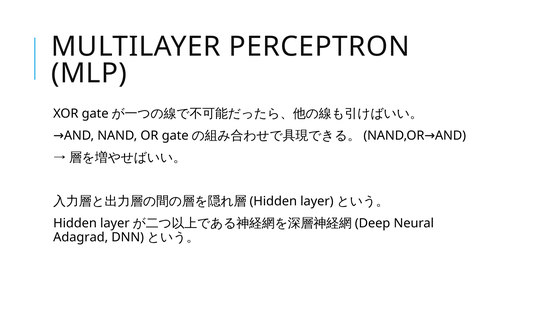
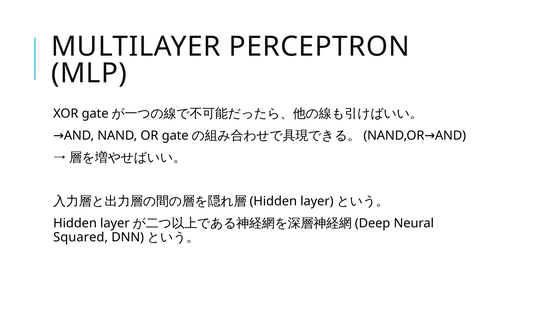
Adagrad: Adagrad -> Squared
